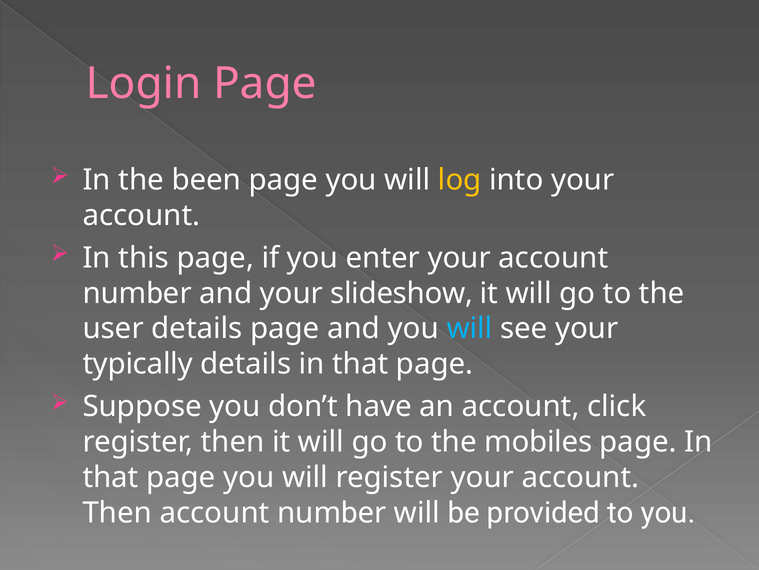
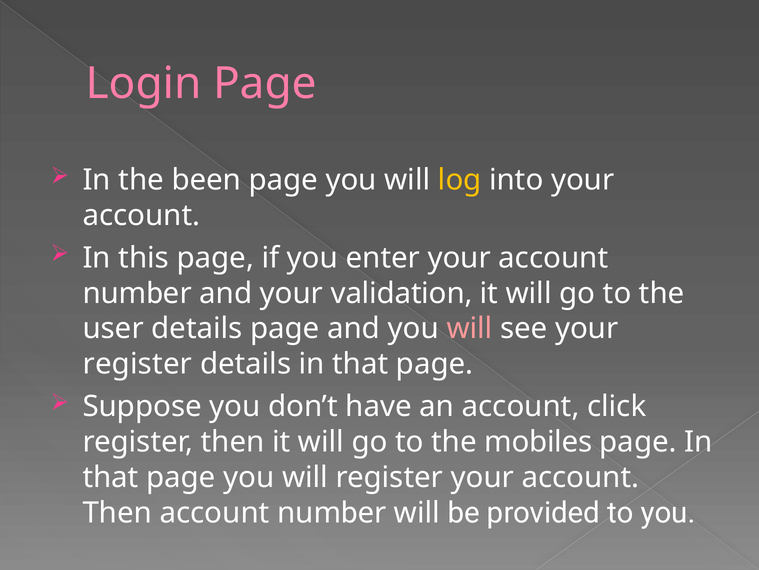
slideshow: slideshow -> validation
will at (470, 328) colour: light blue -> pink
typically at (138, 364): typically -> register
